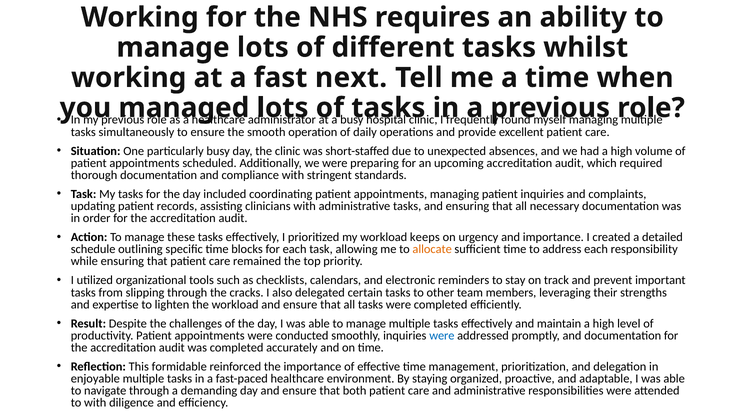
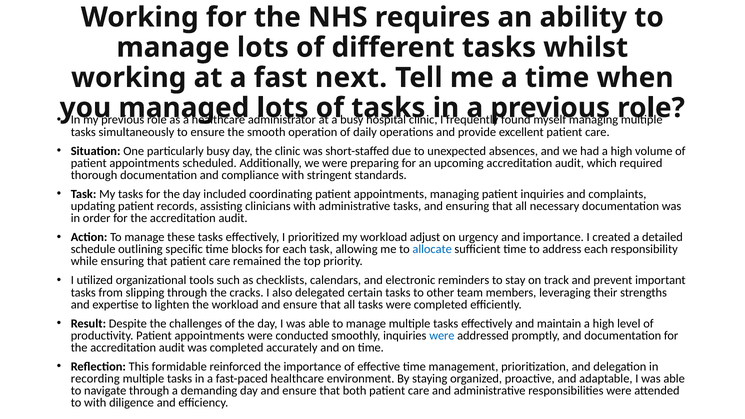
keeps: keeps -> adjust
allocate colour: orange -> blue
enjoyable: enjoyable -> recording
